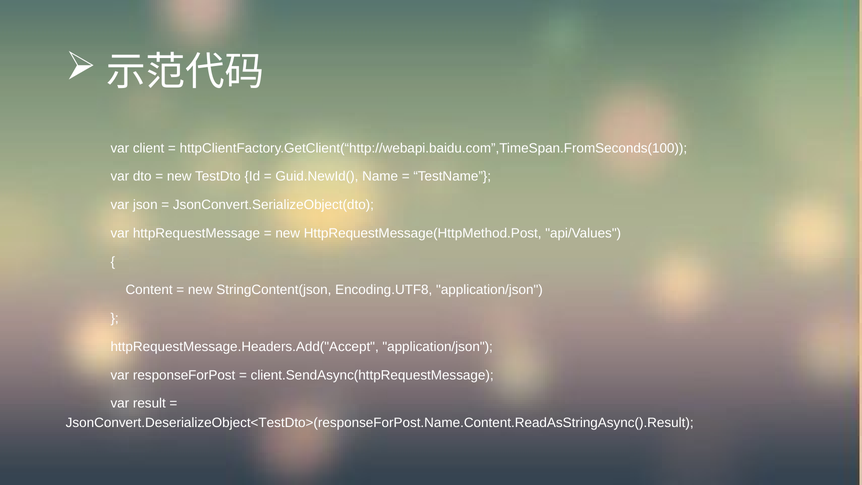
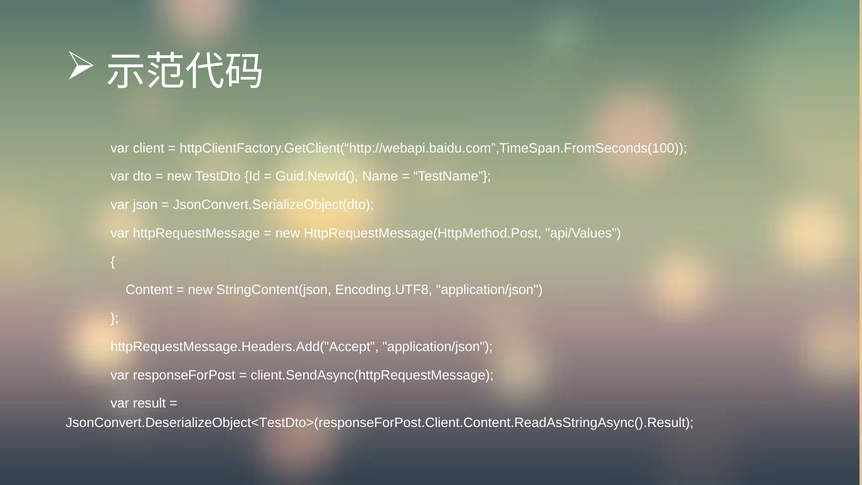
JsonConvert.DeserializeObject<TestDto>(responseForPost.Name.Content.ReadAsStringAsync().Result: JsonConvert.DeserializeObject<TestDto>(responseForPost.Name.Content.ReadAsStringAsync().Result -> JsonConvert.DeserializeObject<TestDto>(responseForPost.Client.Content.ReadAsStringAsync().Result
